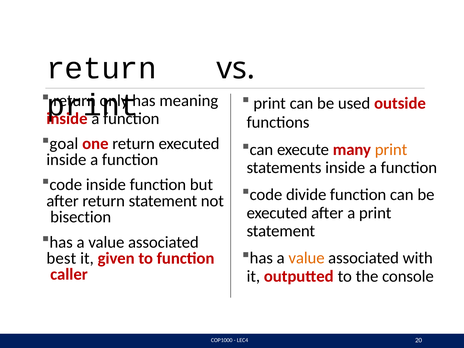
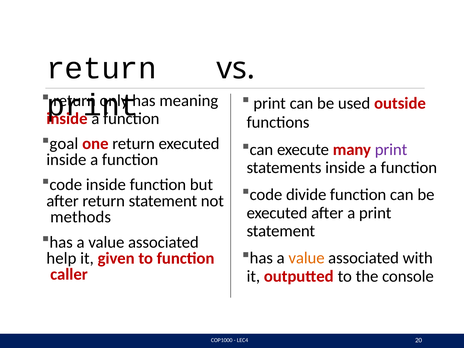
print at (391, 150) colour: orange -> purple
bisection: bisection -> methods
best: best -> help
